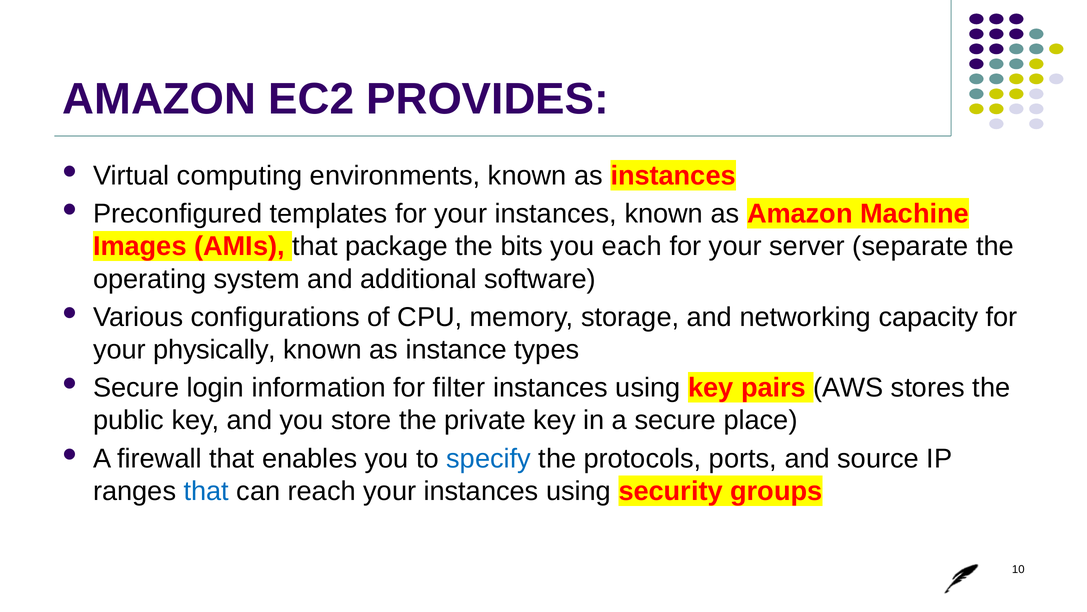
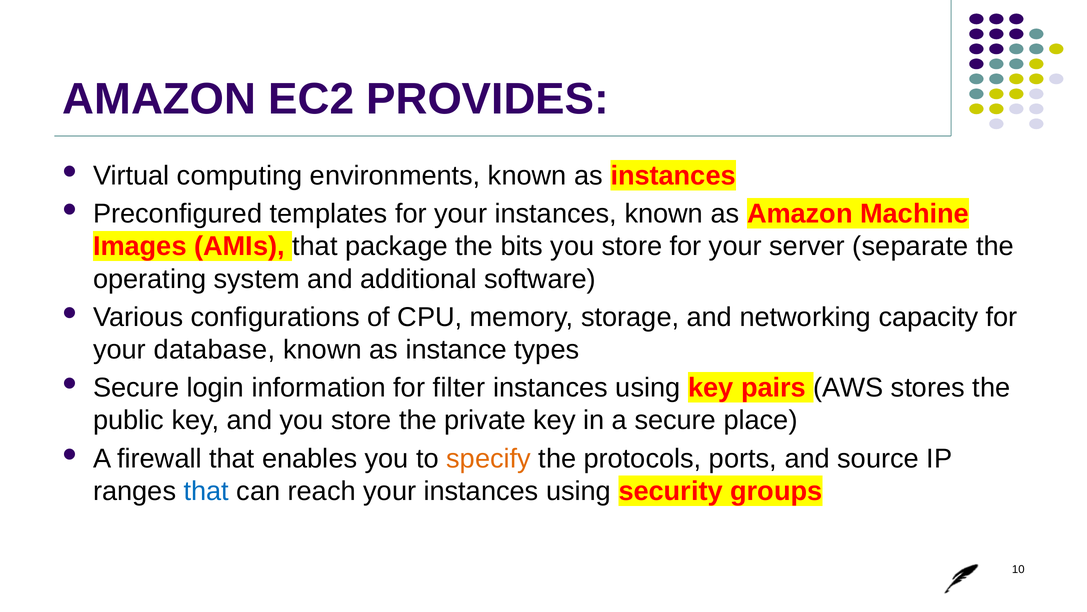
bits you each: each -> store
physically: physically -> database
specify colour: blue -> orange
